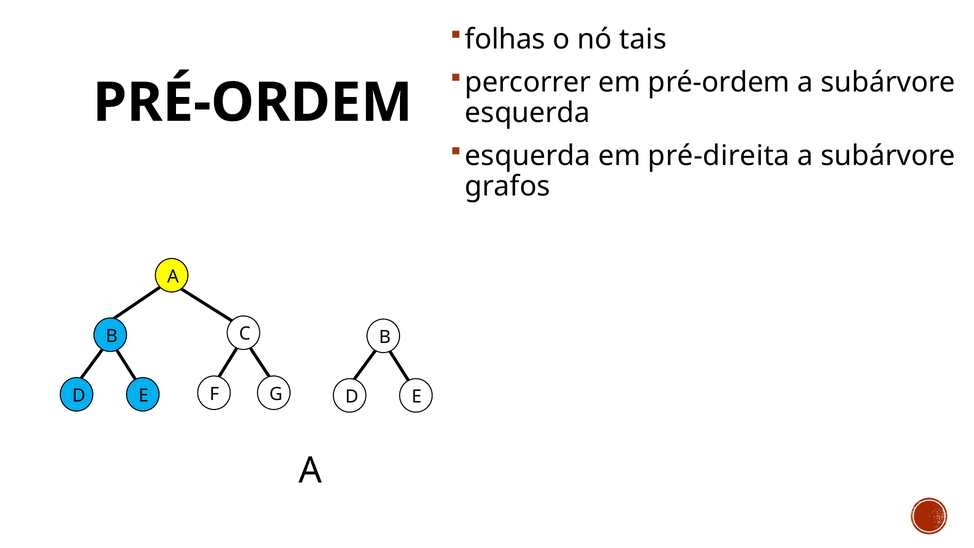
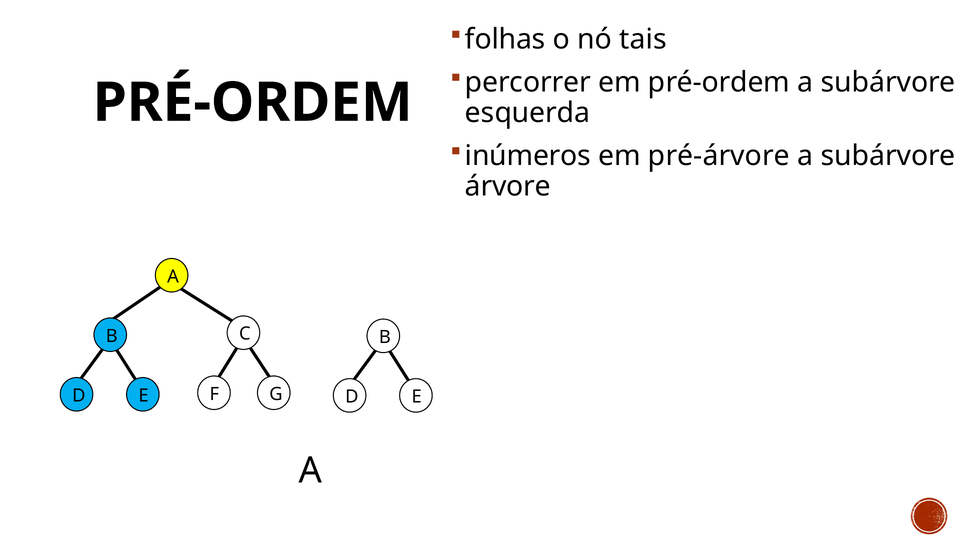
esquerda at (528, 156): esquerda -> inúmeros
pré-direita: pré-direita -> pré-árvore
grafos: grafos -> árvore
